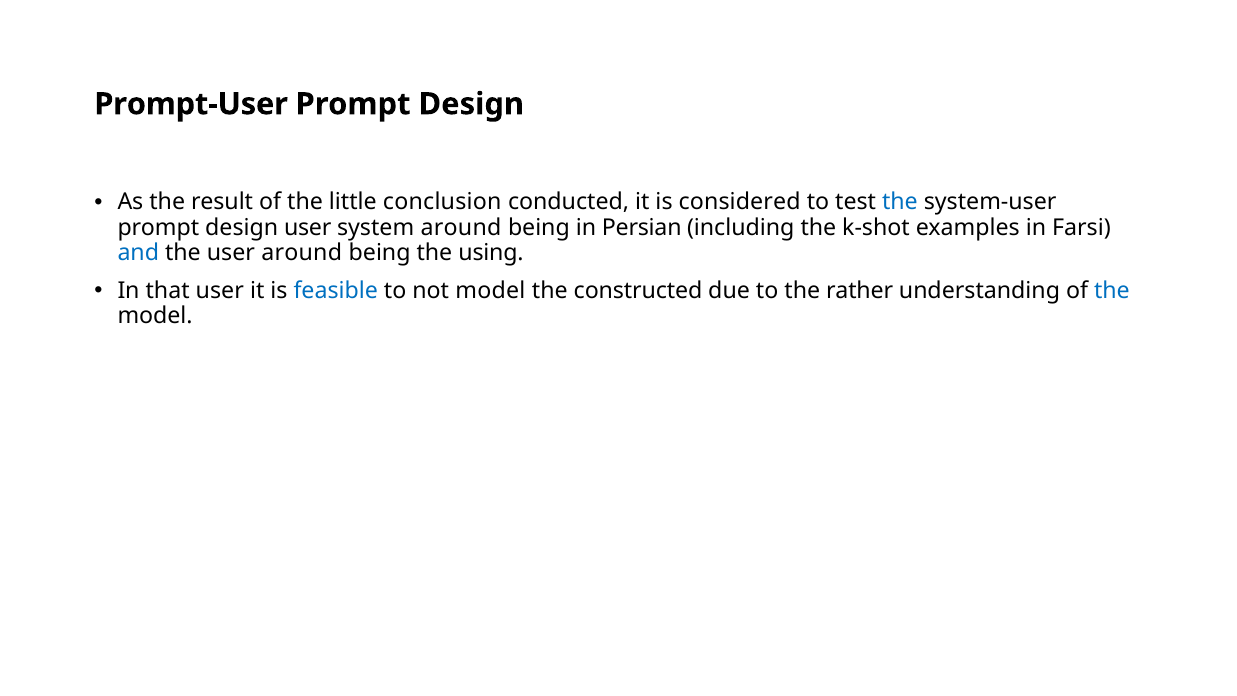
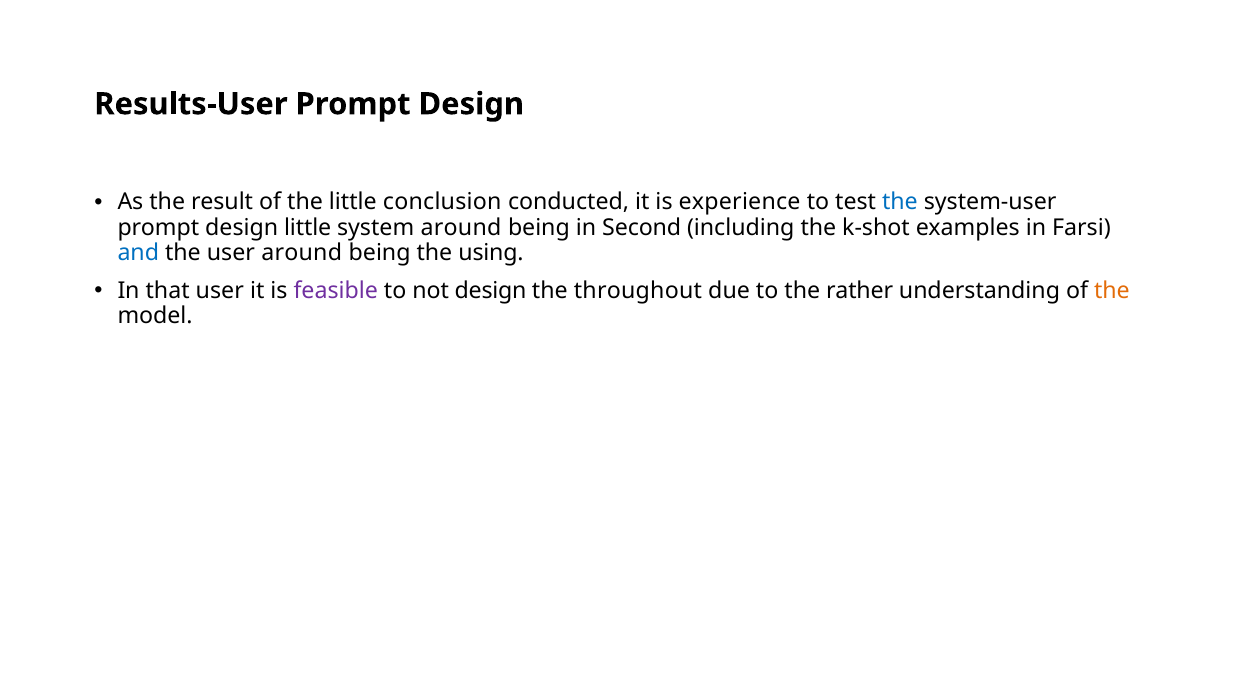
Prompt-User: Prompt-User -> Results-User
considered: considered -> experience
design user: user -> little
Persian: Persian -> Second
feasible colour: blue -> purple
not model: model -> design
constructed: constructed -> throughout
the at (1112, 290) colour: blue -> orange
